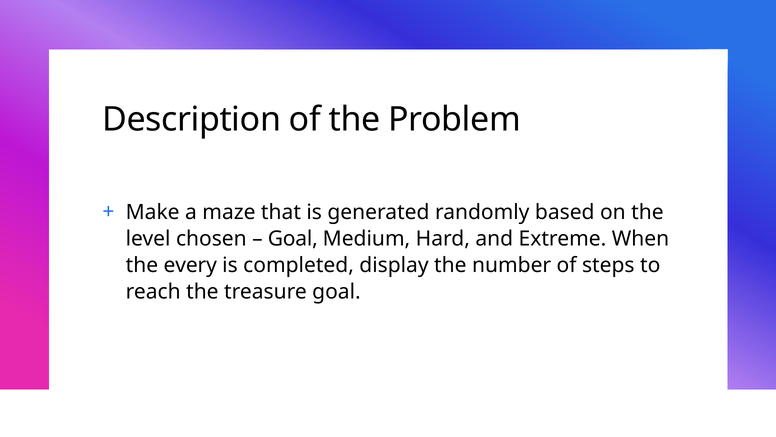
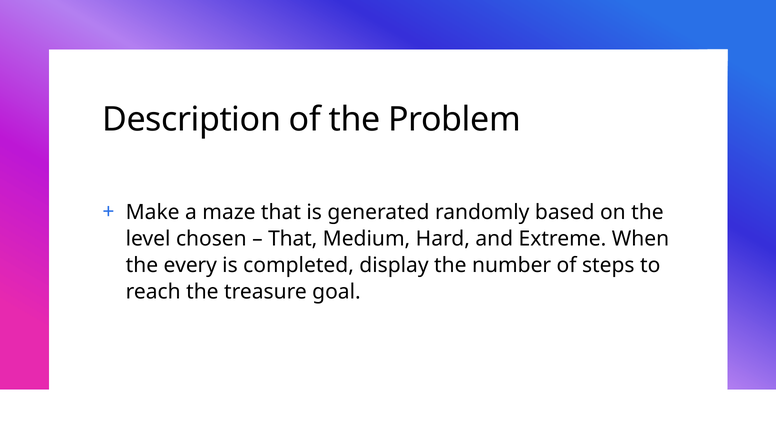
Goal at (293, 238): Goal -> That
